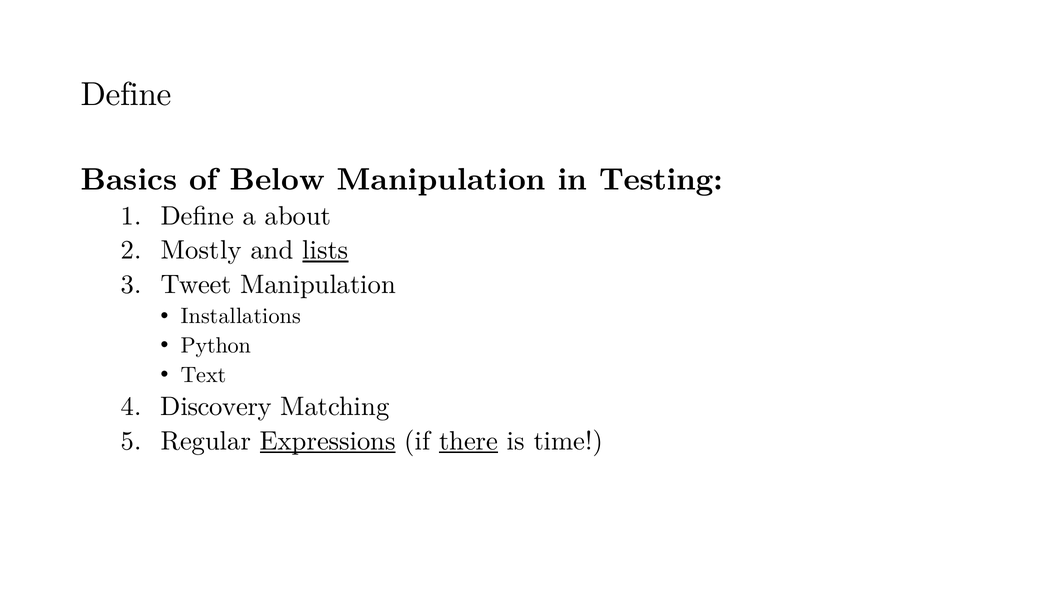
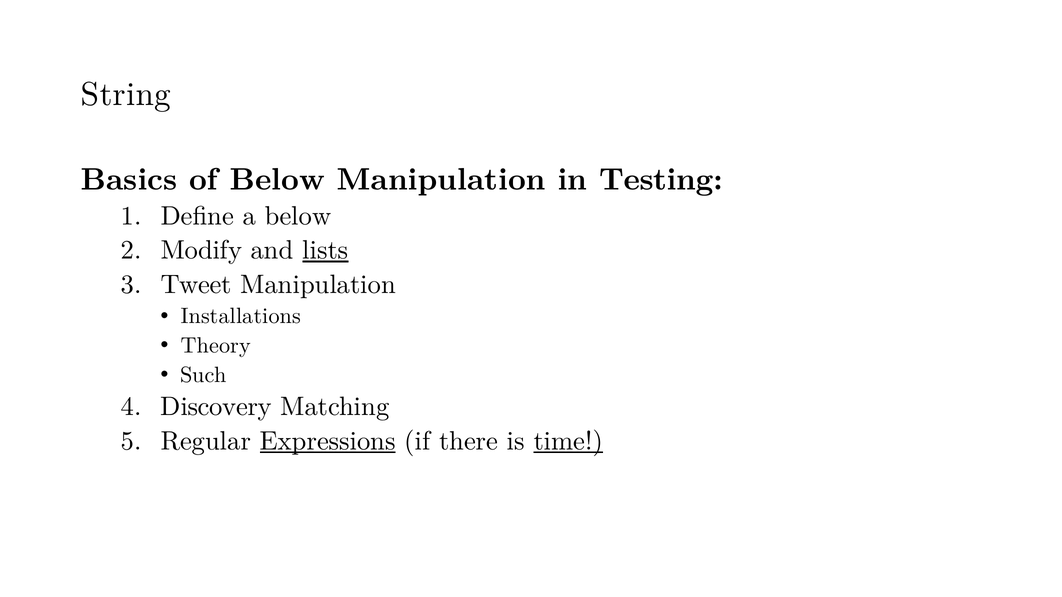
Define at (126, 94): Define -> String
a about: about -> below
Mostly: Mostly -> Modify
Python: Python -> Theory
Text: Text -> Such
there underline: present -> none
time underline: none -> present
